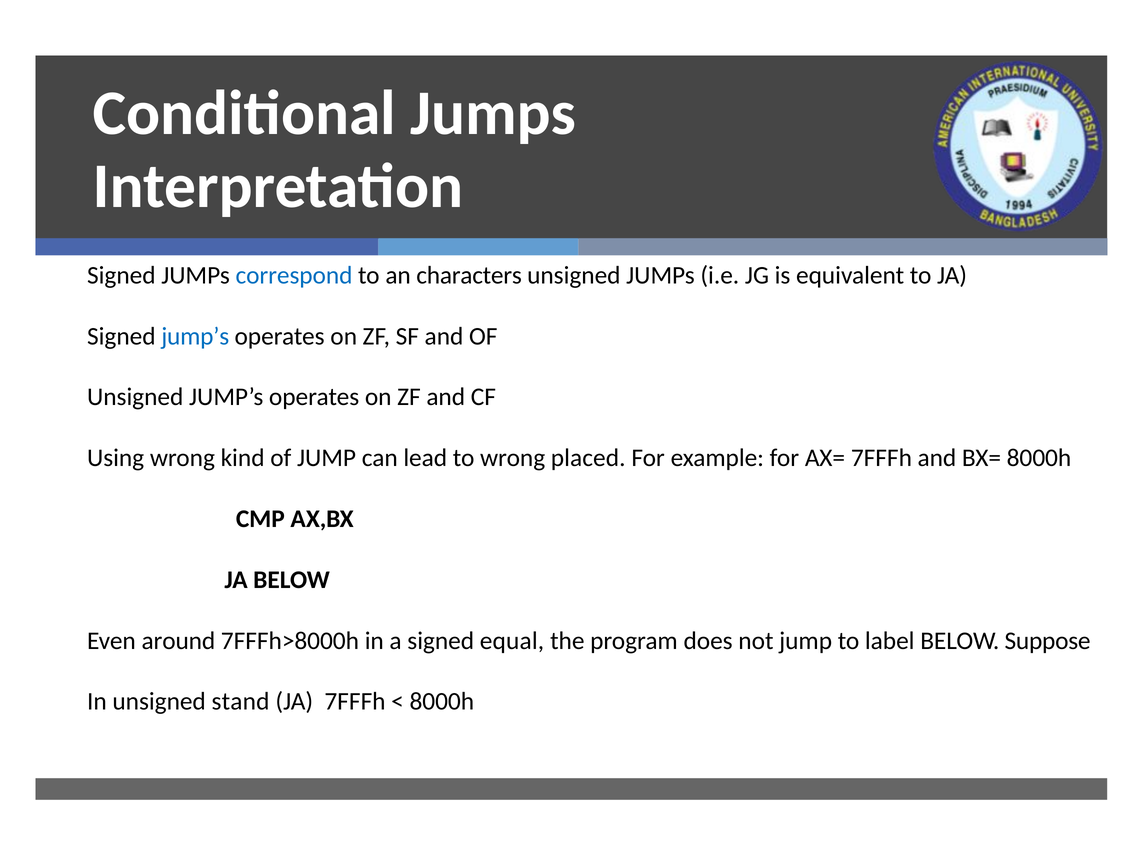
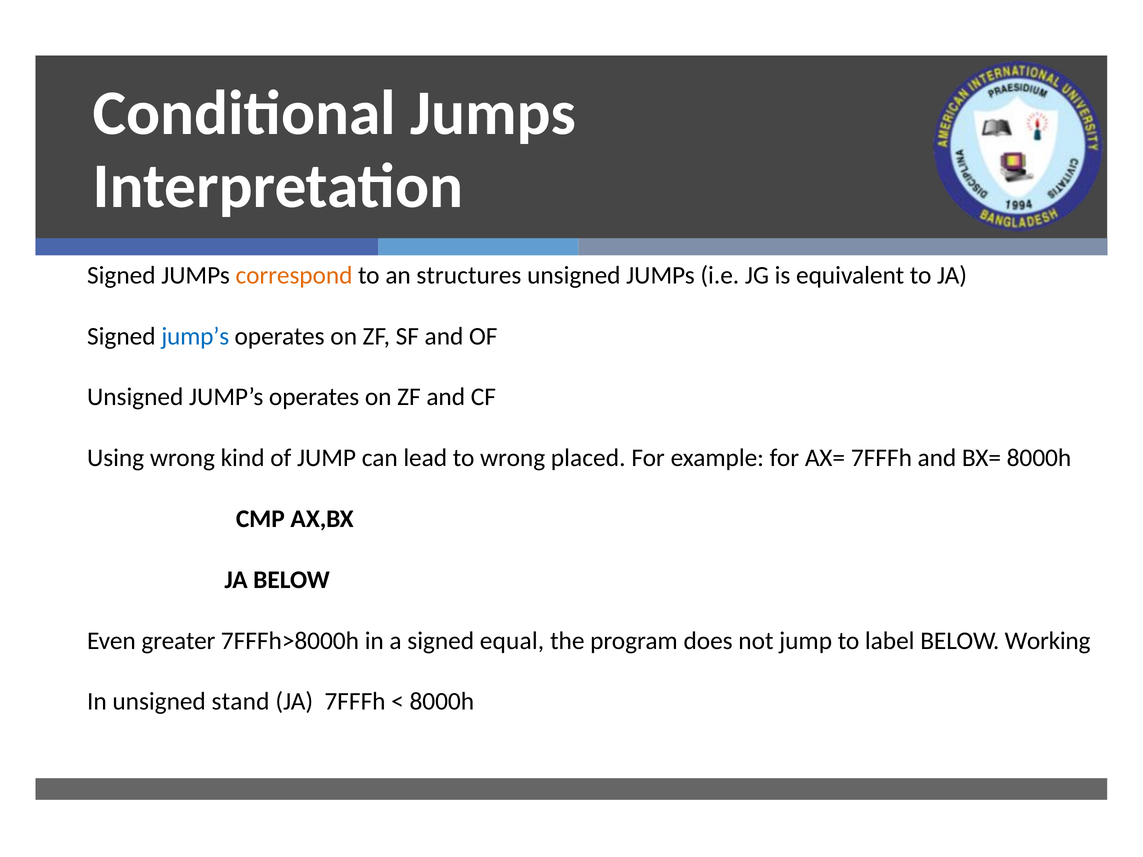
correspond colour: blue -> orange
characters: characters -> structures
around: around -> greater
Suppose: Suppose -> Working
